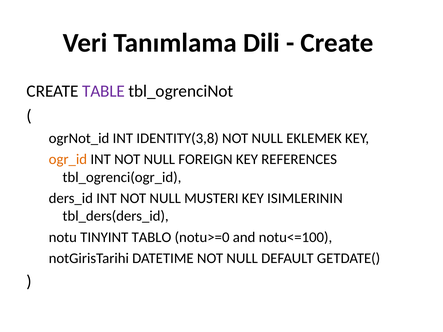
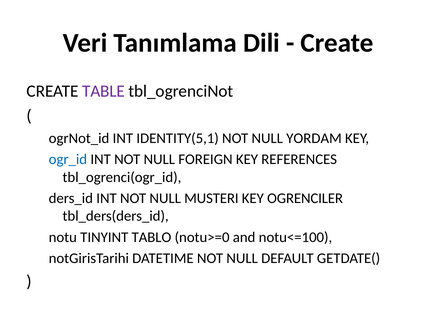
IDENTITY(3,8: IDENTITY(3,8 -> IDENTITY(5,1
EKLEMEK: EKLEMEK -> YORDAM
ogr_id colour: orange -> blue
ISIMLERININ: ISIMLERININ -> OGRENCILER
